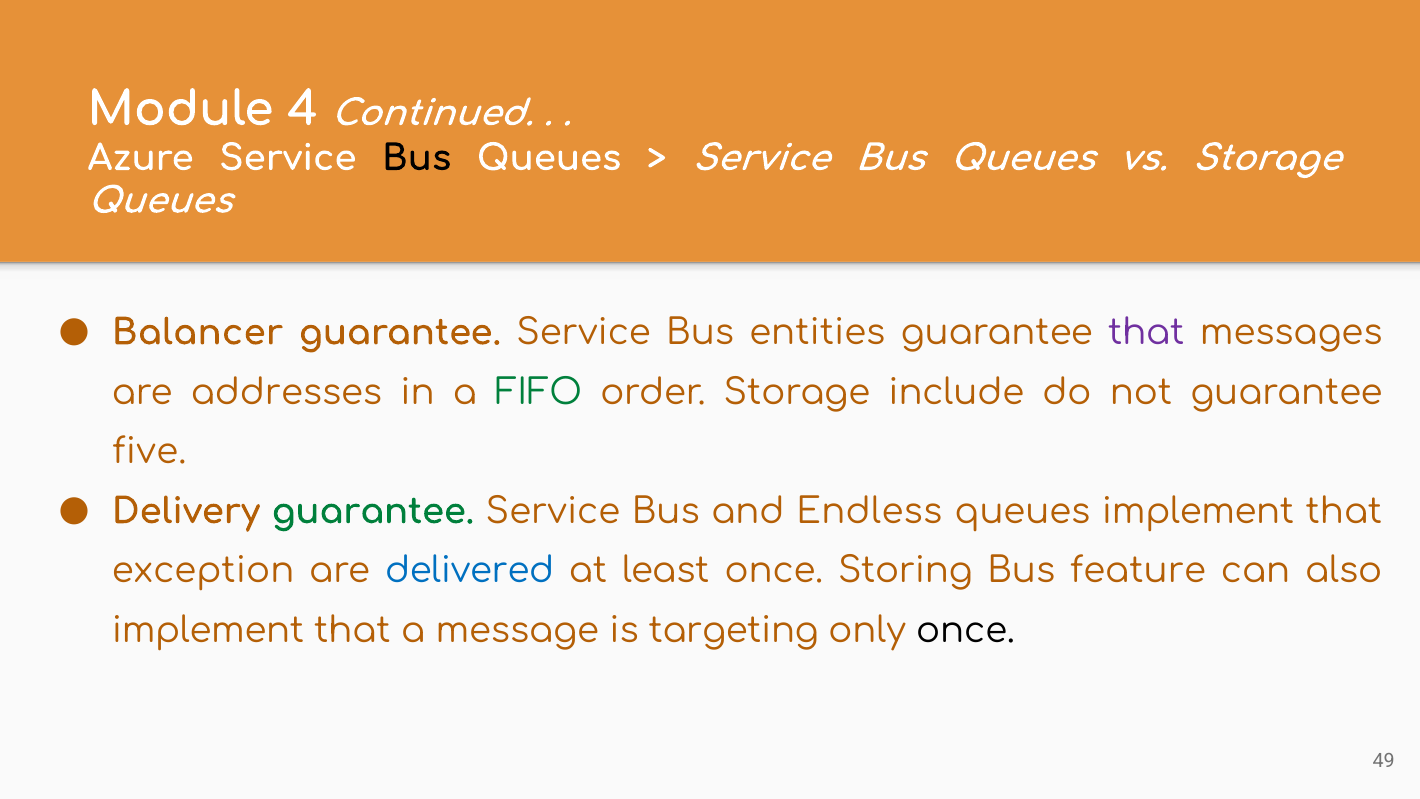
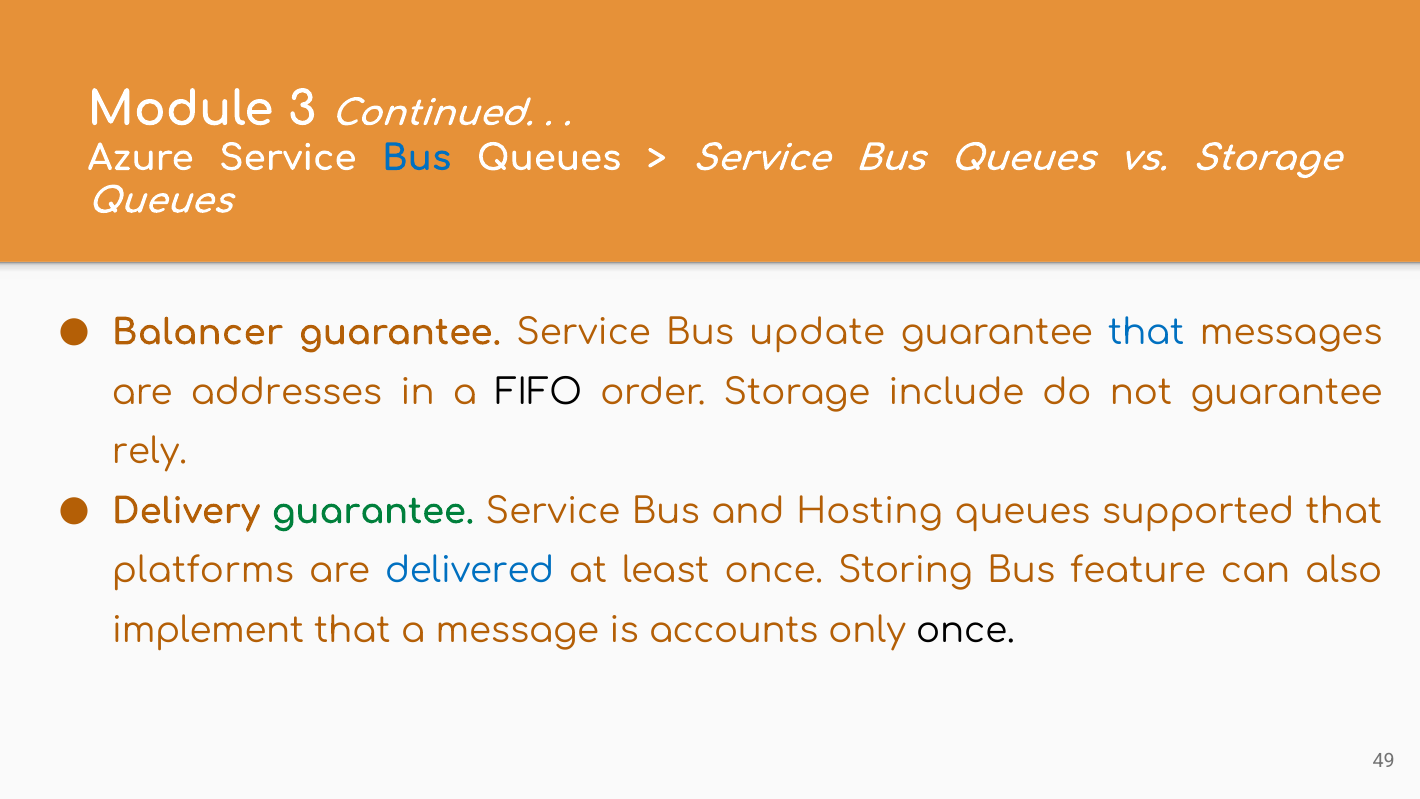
4: 4 -> 3
Bus at (417, 158) colour: black -> blue
entities: entities -> update
that at (1146, 333) colour: purple -> blue
FIFO colour: green -> black
five: five -> rely
Endless: Endless -> Hosting
queues implement: implement -> supported
exception: exception -> platforms
targeting: targeting -> accounts
